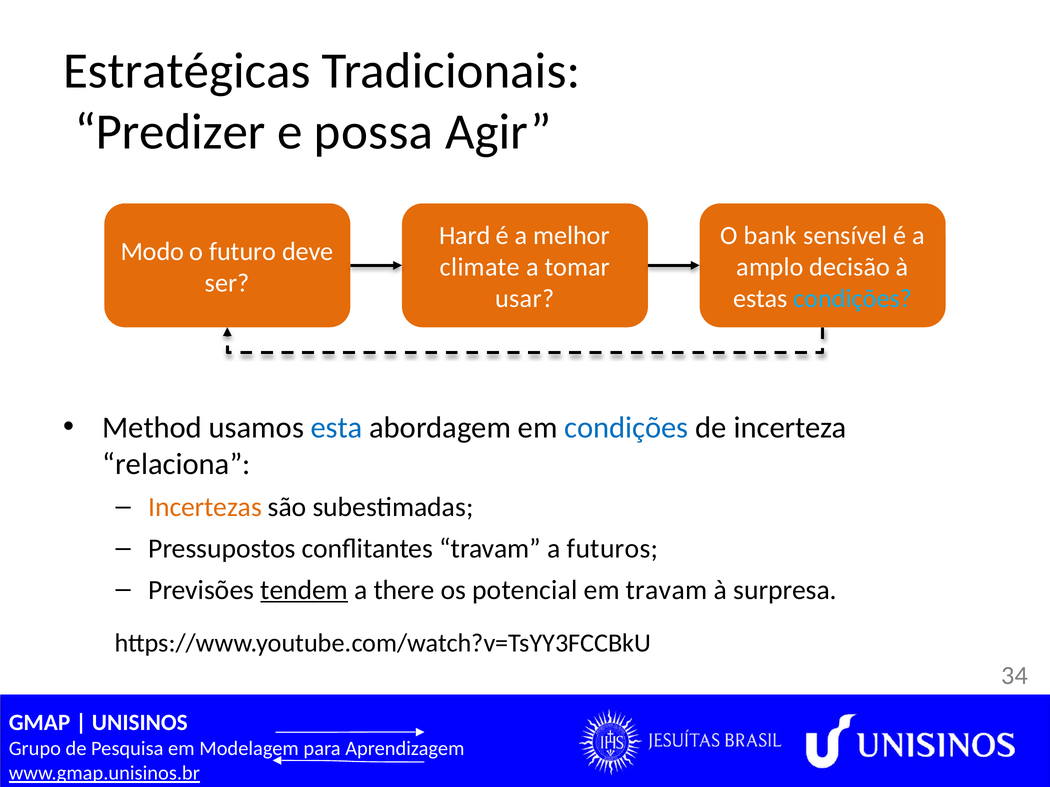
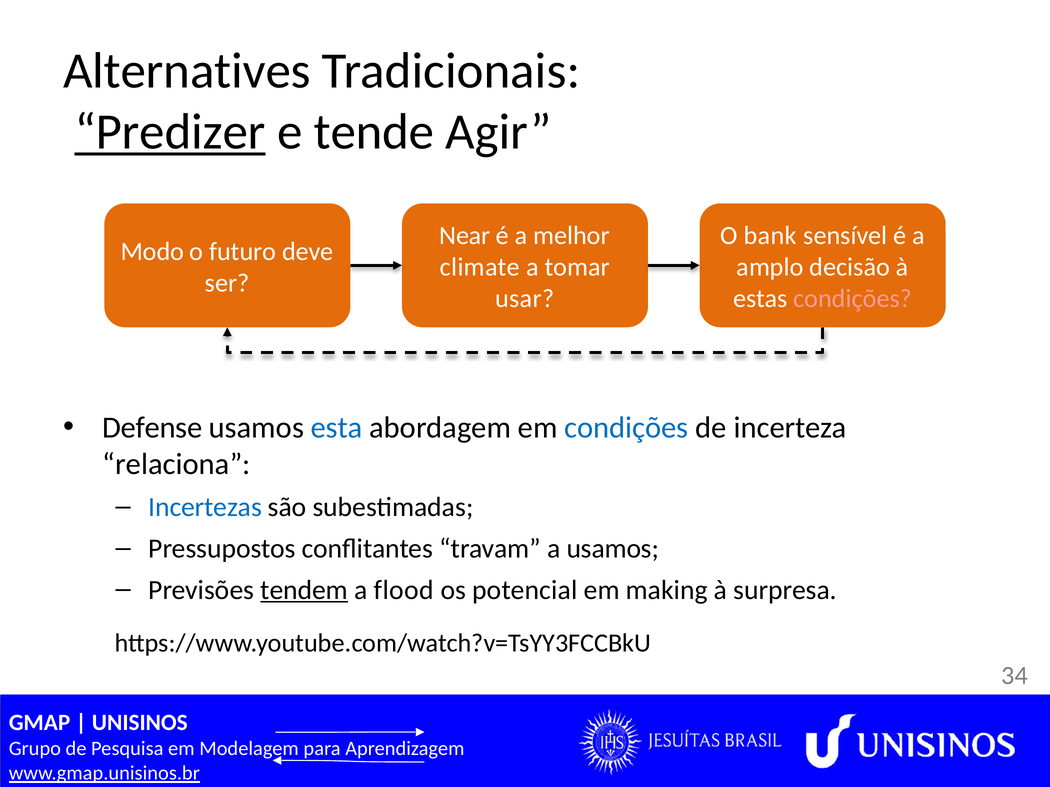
Estratégicas: Estratégicas -> Alternatives
Predizer underline: none -> present
possa: possa -> tende
Hard: Hard -> Near
condições at (853, 299) colour: light blue -> pink
Method: Method -> Defense
Incertezas colour: orange -> blue
a futuros: futuros -> usamos
there: there -> flood
em travam: travam -> making
